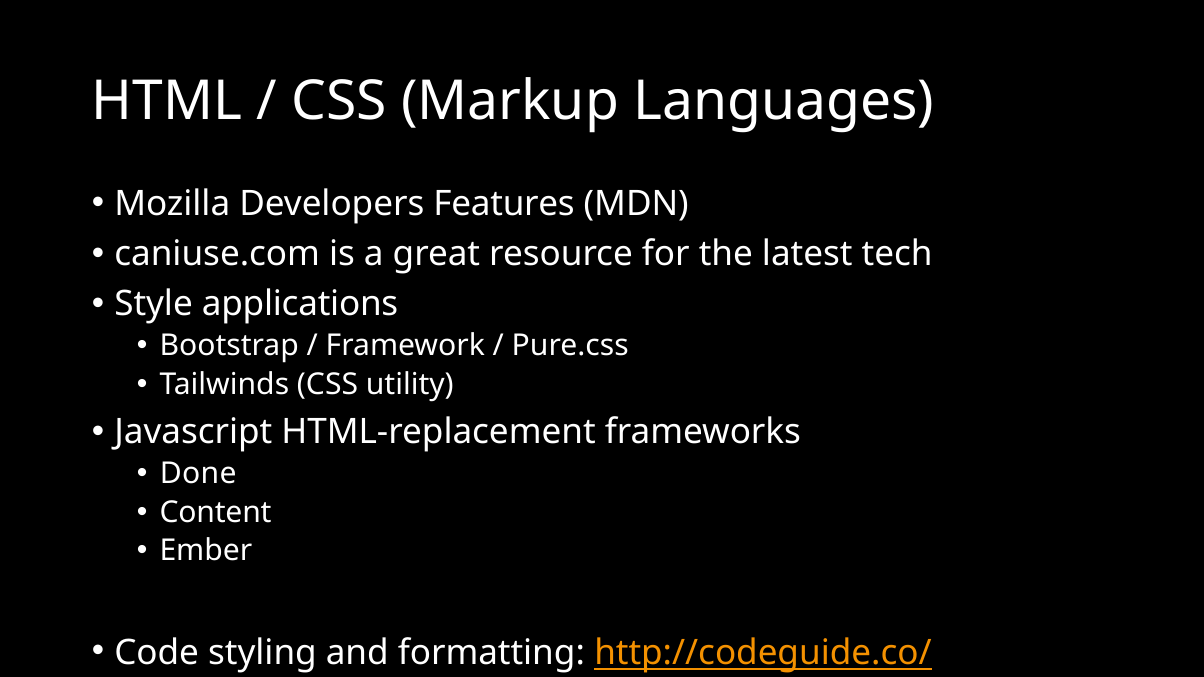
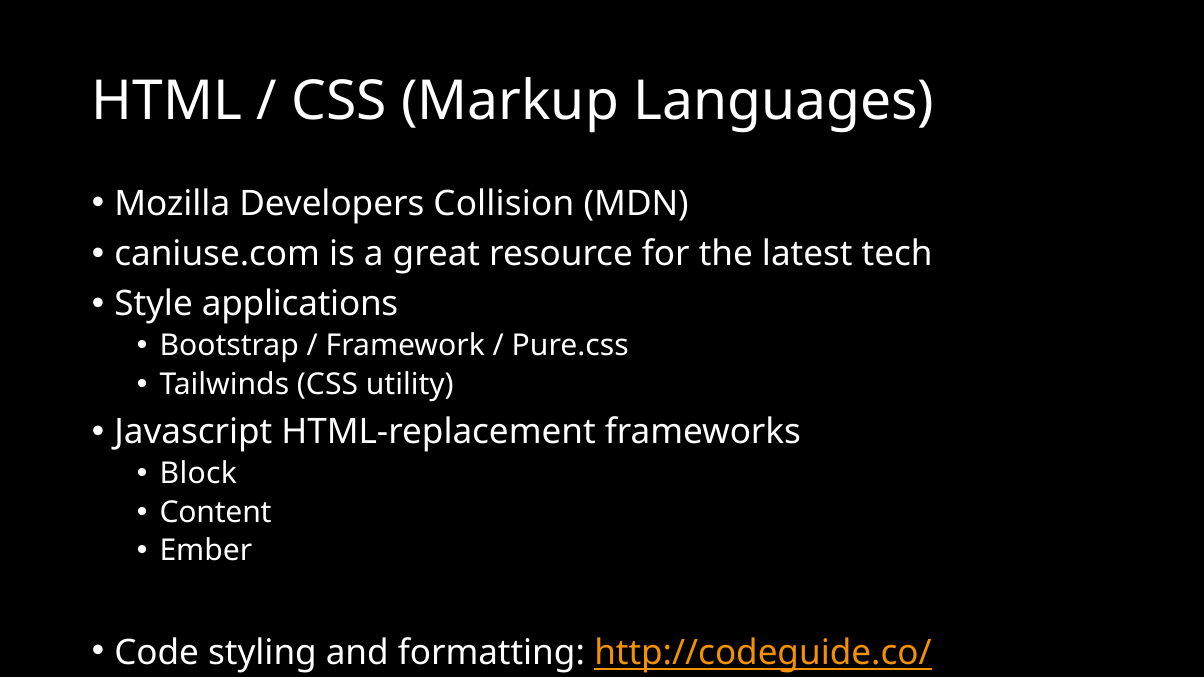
Features: Features -> Collision
Done: Done -> Block
